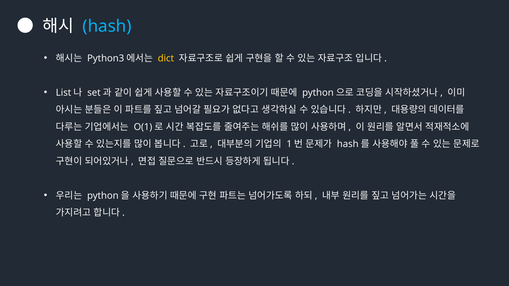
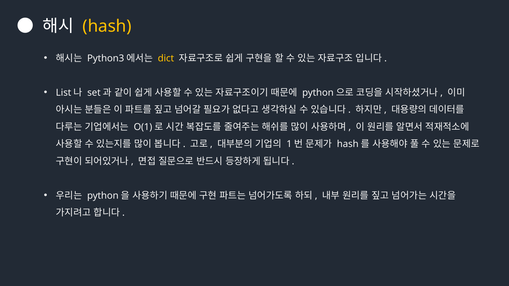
hash colour: light blue -> yellow
